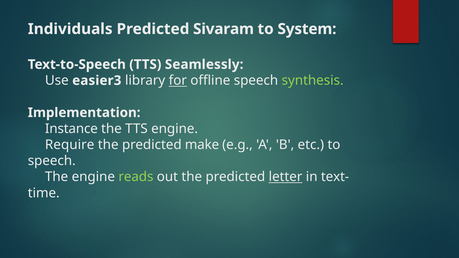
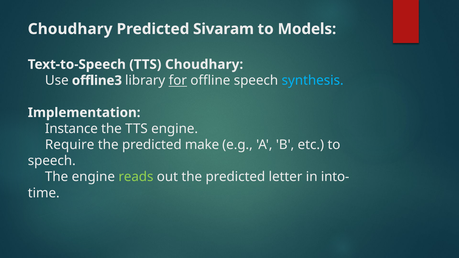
Individuals at (70, 29): Individuals -> Choudhary
System: System -> Models
TTS Seamlessly: Seamlessly -> Choudhary
easier3: easier3 -> offline3
synthesis colour: light green -> light blue
letter underline: present -> none
text-: text- -> into-
